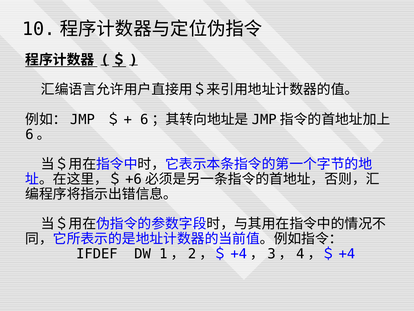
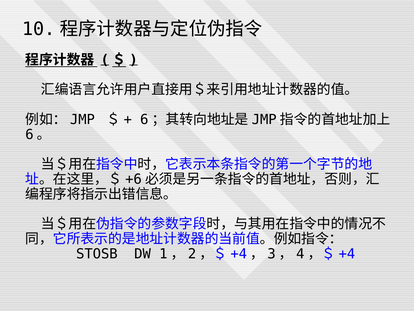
IFDEF: IFDEF -> STOSB
